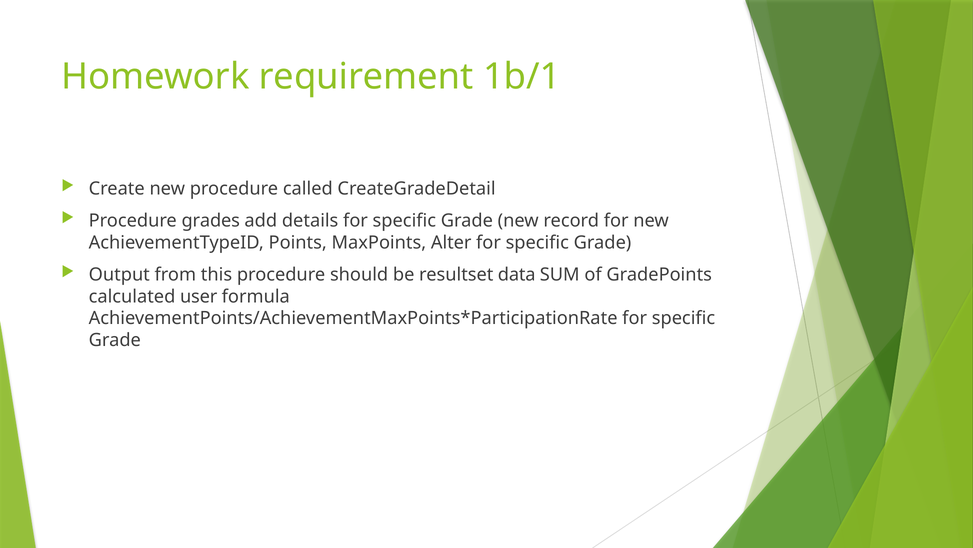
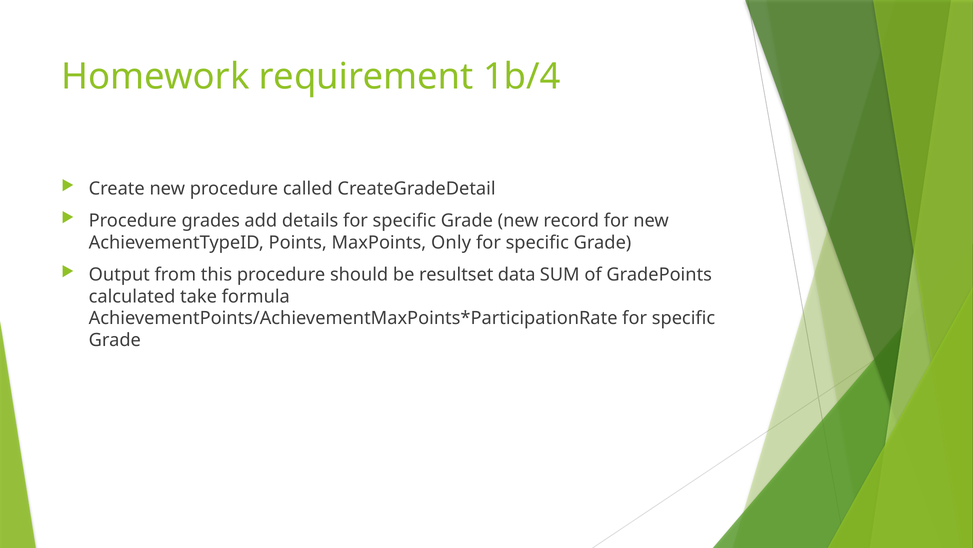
1b/1: 1b/1 -> 1b/4
Alter: Alter -> Only
user: user -> take
